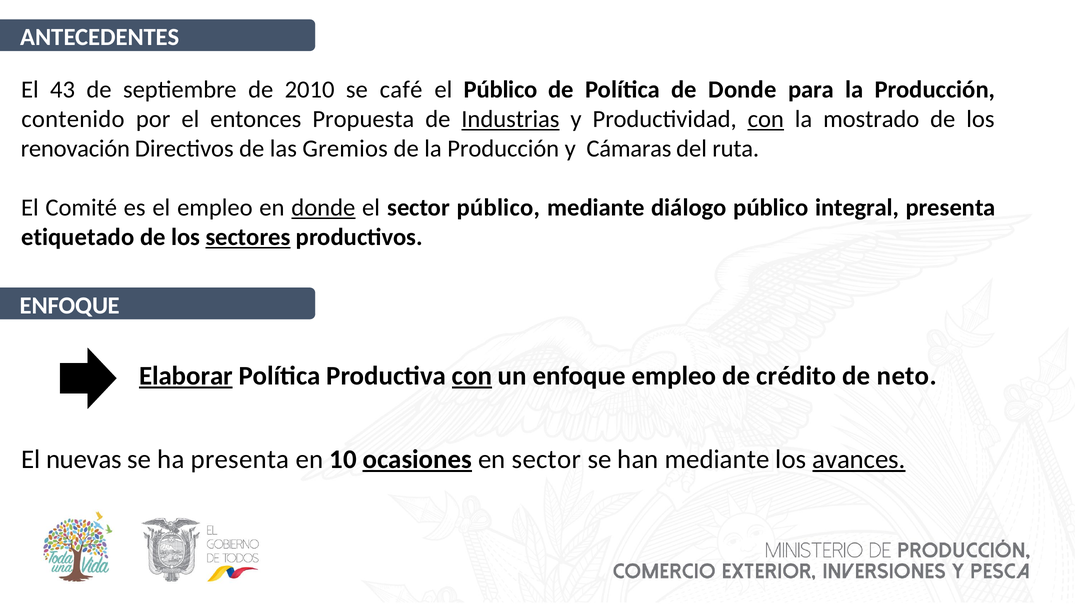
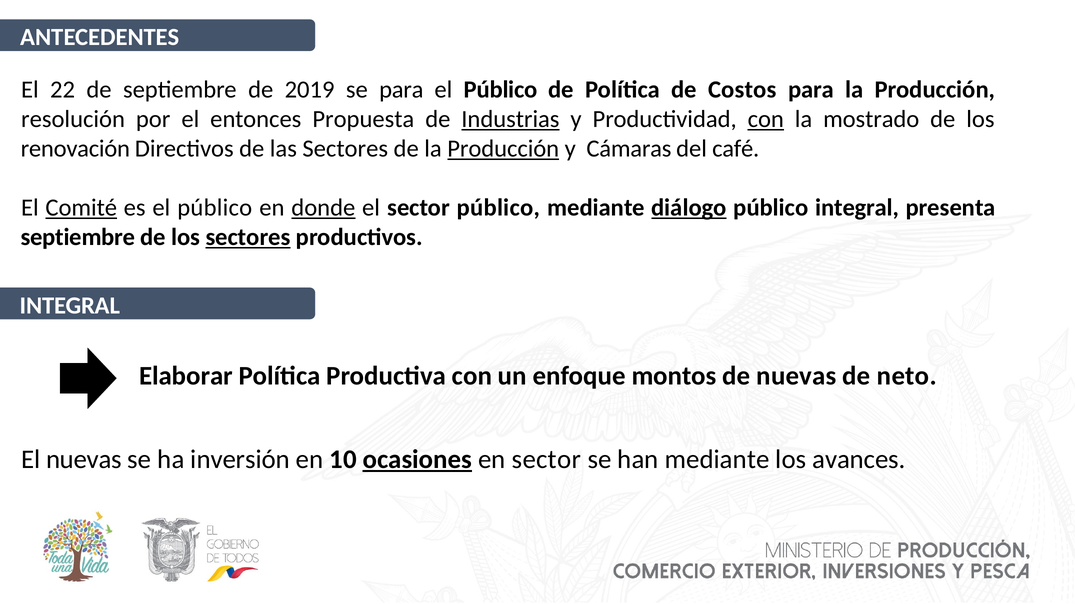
43: 43 -> 22
2010: 2010 -> 2019
se café: café -> para
de Donde: Donde -> Costos
contenido: contenido -> resolución
las Gremios: Gremios -> Sectores
Producción at (503, 149) underline: none -> present
ruta: ruta -> café
Comité underline: none -> present
es el empleo: empleo -> público
diálogo underline: none -> present
etiquetado at (78, 237): etiquetado -> septiembre
ENFOQUE at (70, 306): ENFOQUE -> INTEGRAL
Elaborar underline: present -> none
con at (472, 376) underline: present -> none
enfoque empleo: empleo -> montos
de crédito: crédito -> nuevas
ha presenta: presenta -> inversión
avances underline: present -> none
